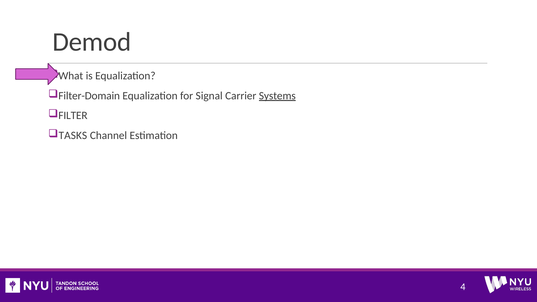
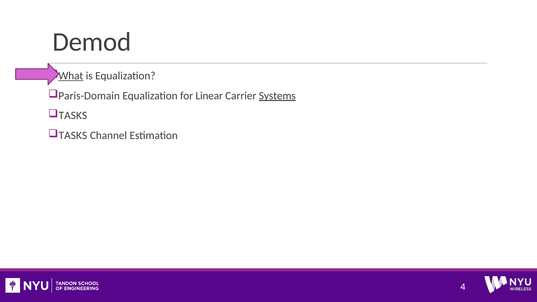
What underline: none -> present
Filter-Domain: Filter-Domain -> Paris-Domain
Signal: Signal -> Linear
FILTER at (73, 116): FILTER -> TASKS
